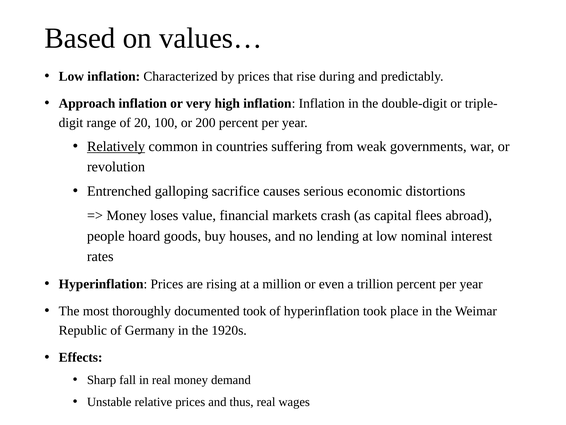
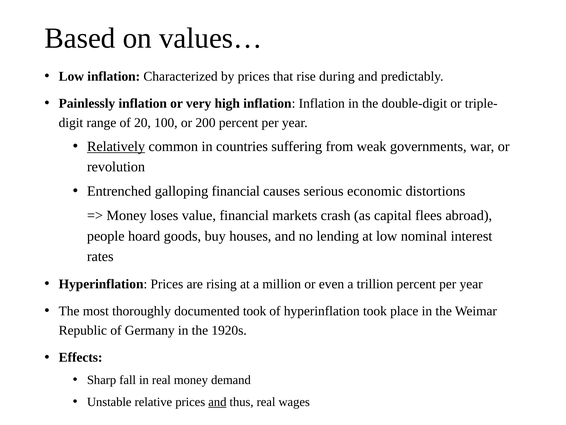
Approach: Approach -> Painlessly
galloping sacrifice: sacrifice -> financial
and at (217, 402) underline: none -> present
